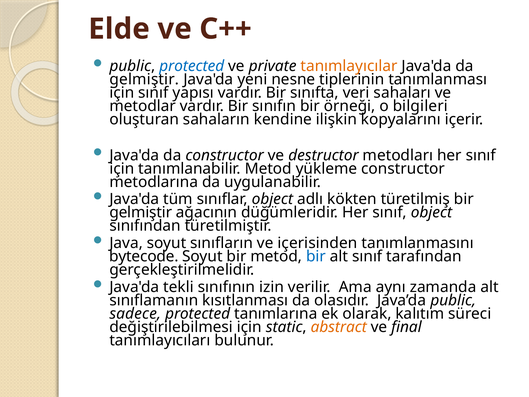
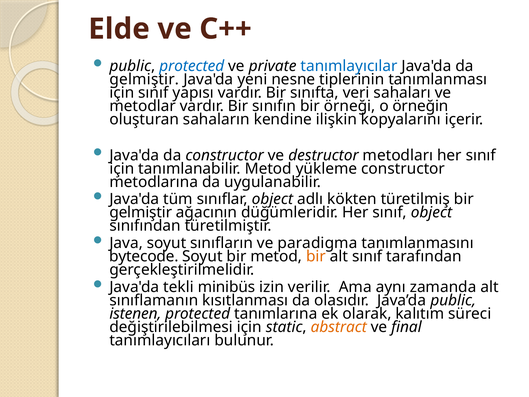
tanımlayıcılar colour: orange -> blue
bilgileri: bilgileri -> örneğin
içerisinden: içerisinden -> paradigma
bir at (316, 256) colour: blue -> orange
sınıfının: sınıfının -> minibüs
sadece: sadece -> istenen
